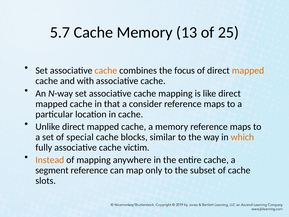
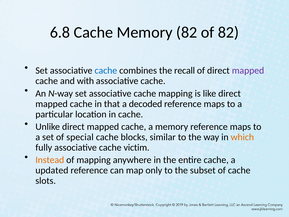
5.7: 5.7 -> 6.8
Memory 13: 13 -> 82
of 25: 25 -> 82
cache at (106, 71) colour: orange -> blue
focus: focus -> recall
mapped at (248, 71) colour: orange -> purple
consider: consider -> decoded
segment: segment -> updated
